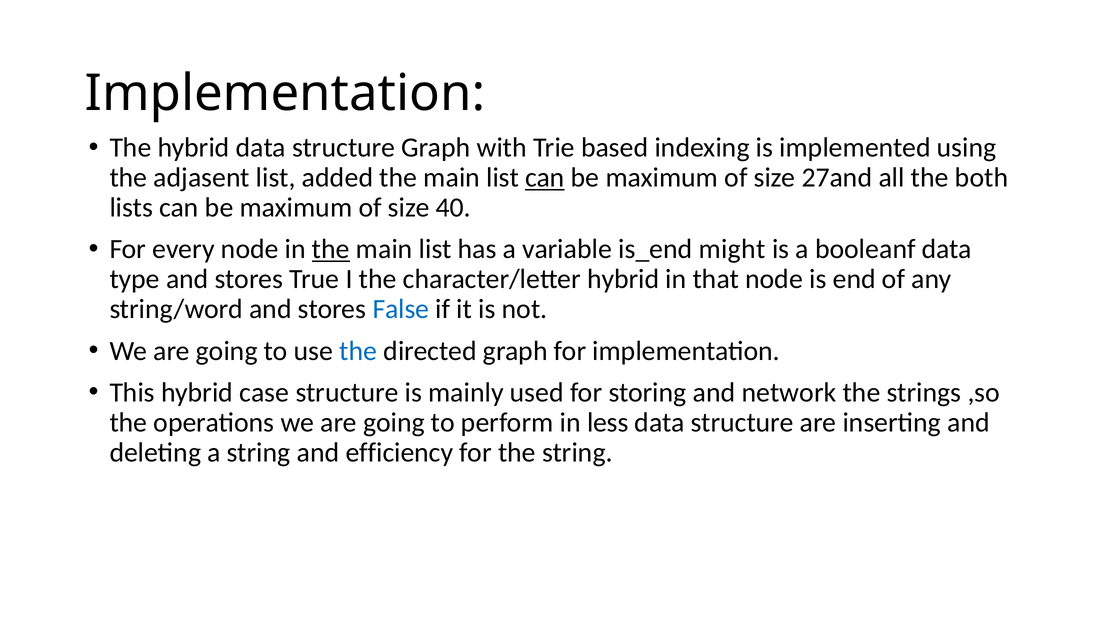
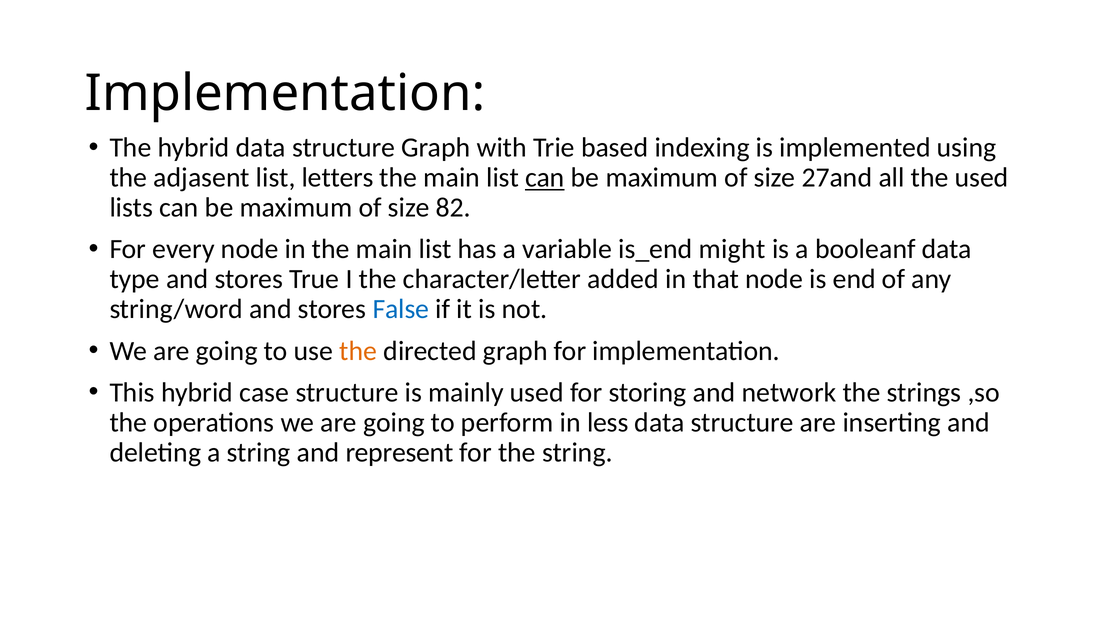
added: added -> letters
the both: both -> used
40: 40 -> 82
the at (331, 250) underline: present -> none
character/letter hybrid: hybrid -> added
the at (358, 351) colour: blue -> orange
efficiency: efficiency -> represent
